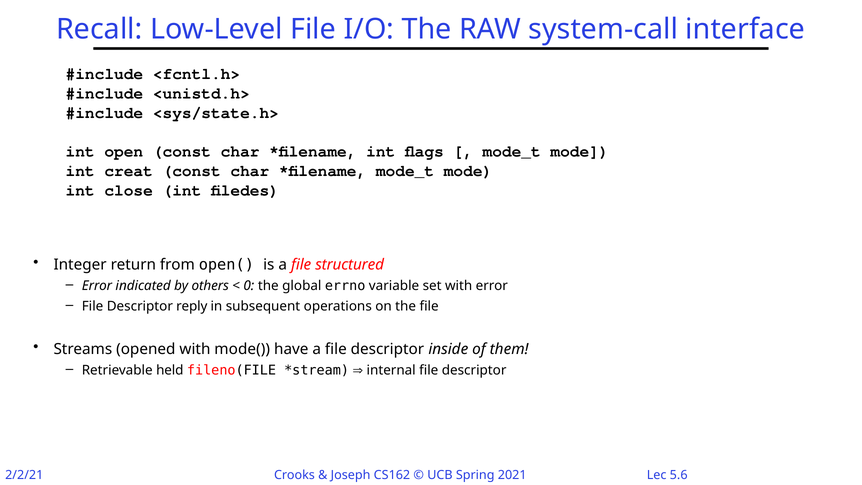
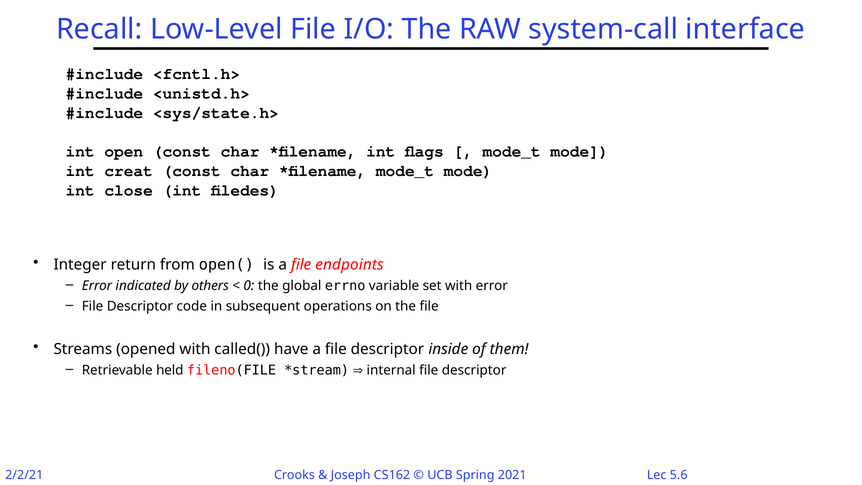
structured: structured -> endpoints
reply: reply -> code
mode(: mode( -> called(
